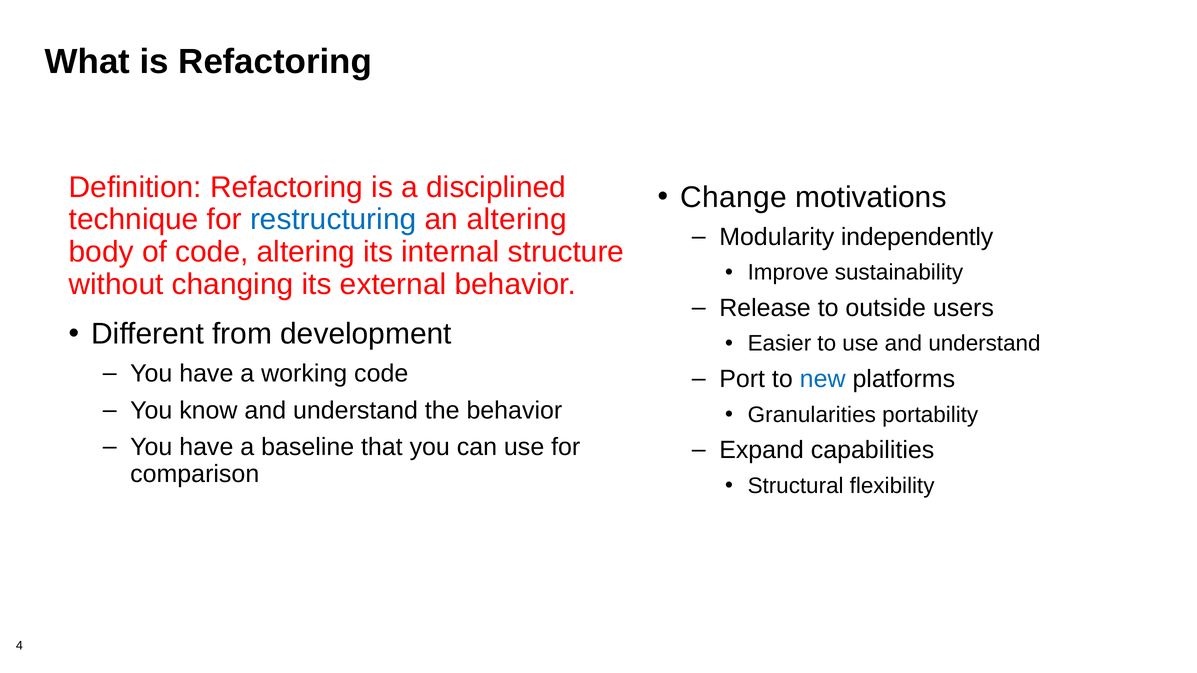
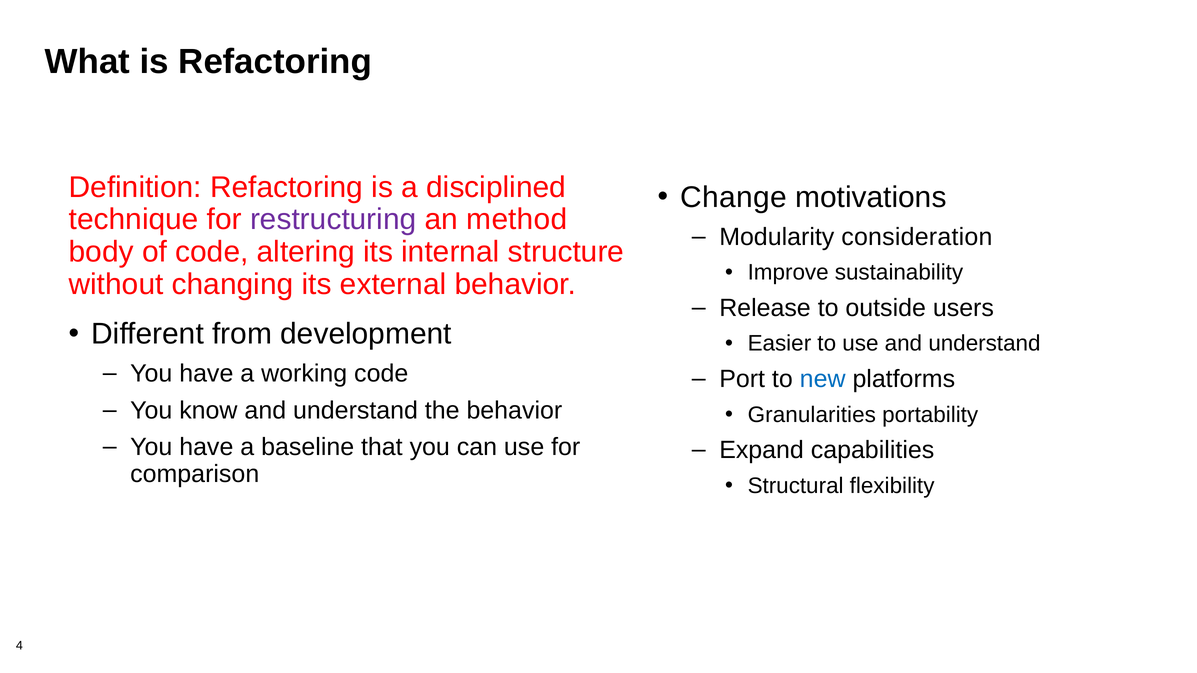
restructuring colour: blue -> purple
an altering: altering -> method
independently: independently -> consideration
